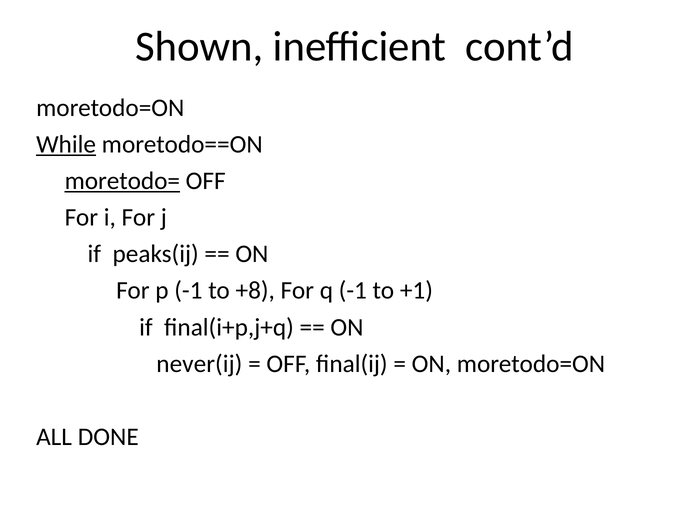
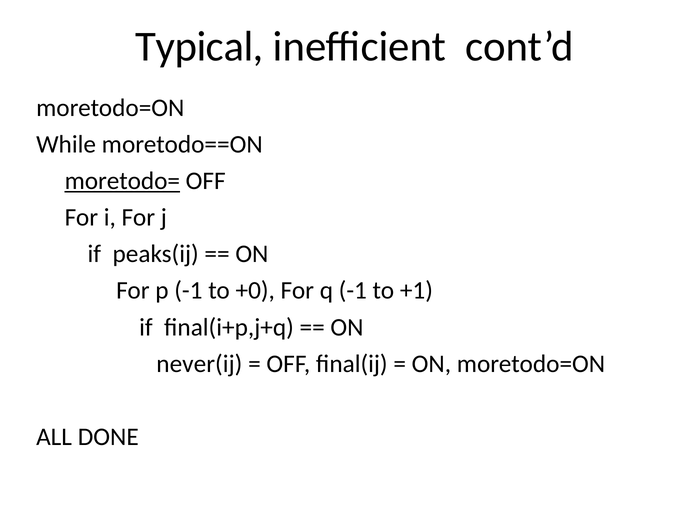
Shown: Shown -> Typical
While underline: present -> none
+8: +8 -> +0
